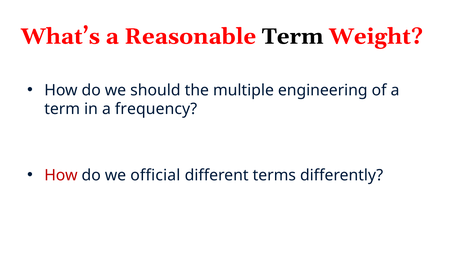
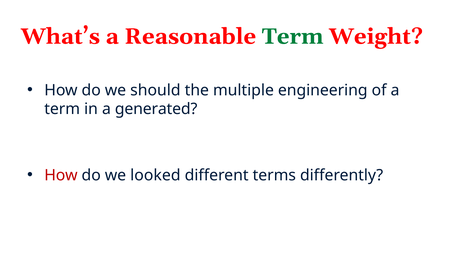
Term at (293, 37) colour: black -> green
frequency: frequency -> generated
official: official -> looked
